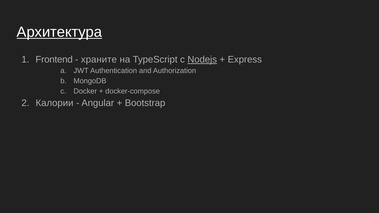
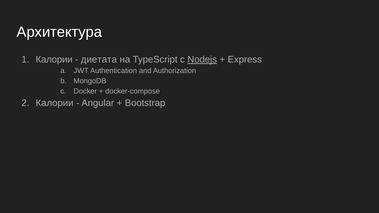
Архитектура underline: present -> none
Frontend at (54, 60): Frontend -> Калории
храните: храните -> диетата
